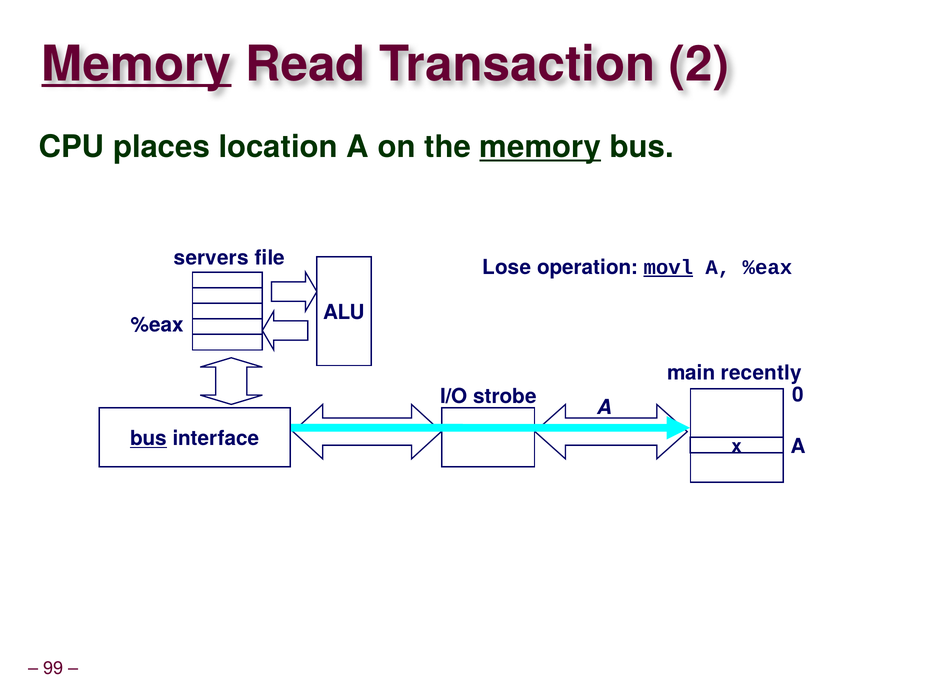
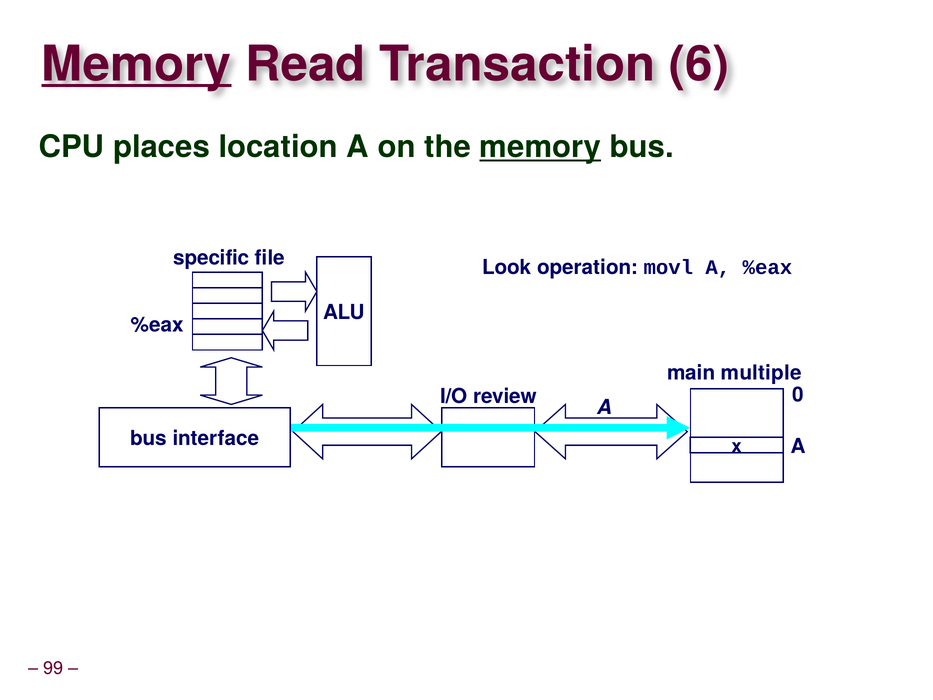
2: 2 -> 6
servers: servers -> specific
Lose: Lose -> Look
movl underline: present -> none
recently: recently -> multiple
strobe: strobe -> review
bus at (149, 438) underline: present -> none
